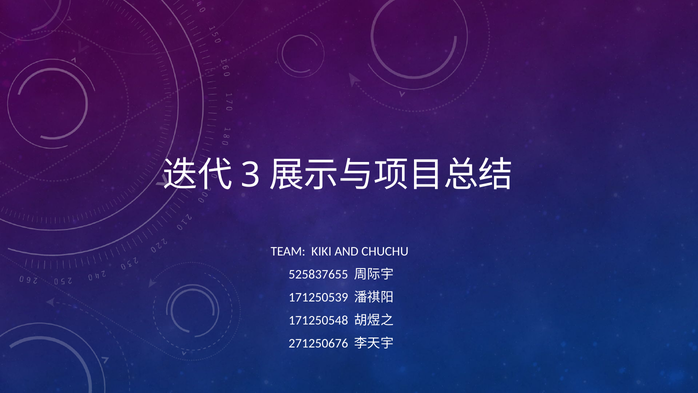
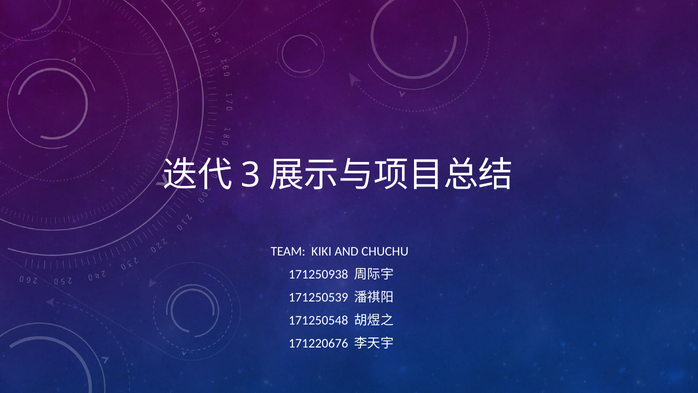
525837655: 525837655 -> 171250938
271250676: 271250676 -> 171220676
